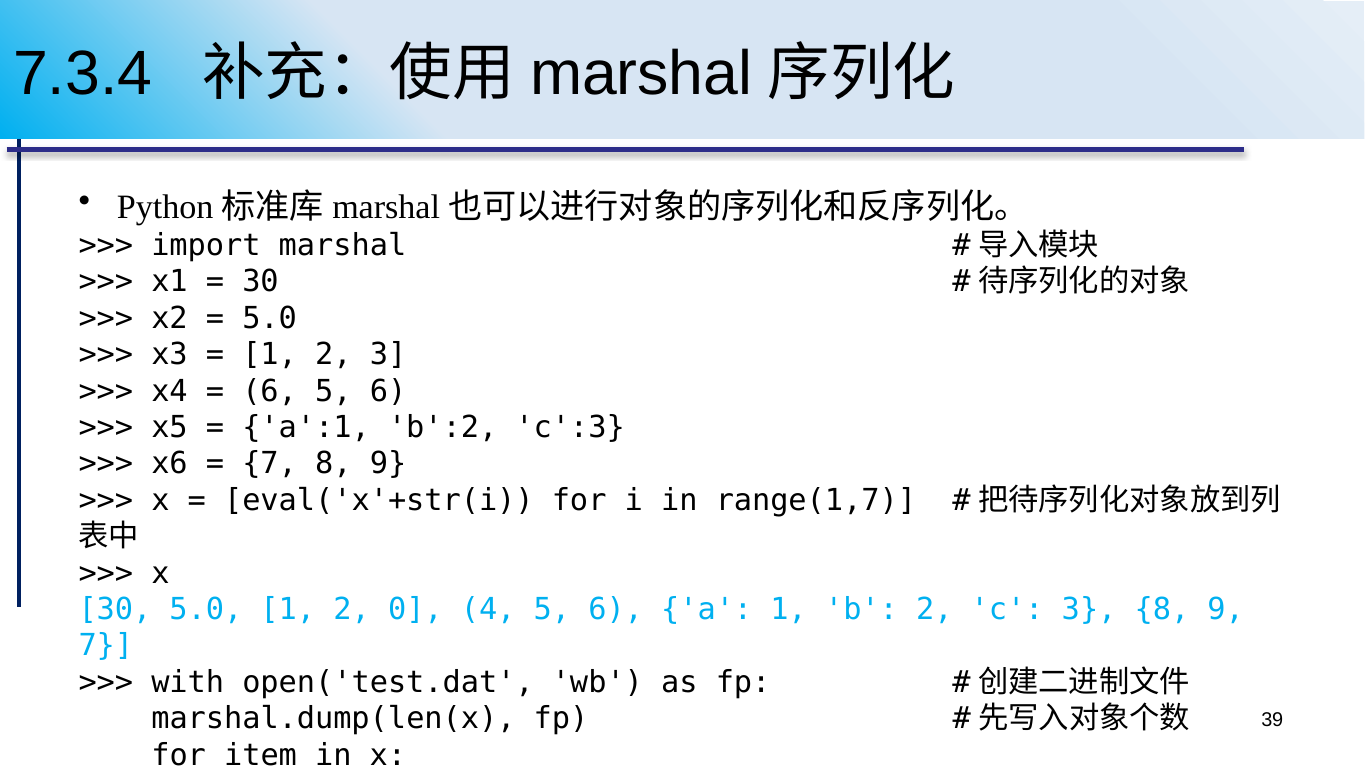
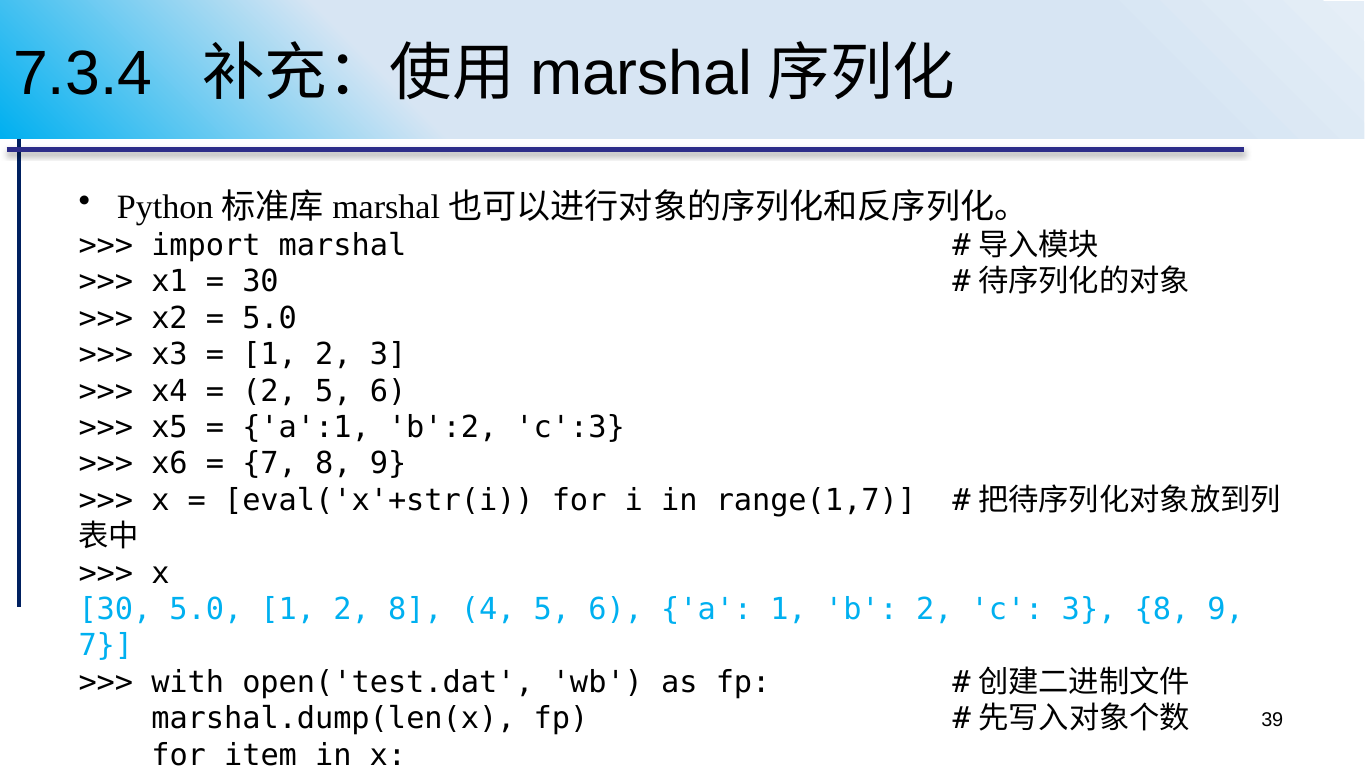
6 at (270, 391): 6 -> 2
2 0: 0 -> 8
